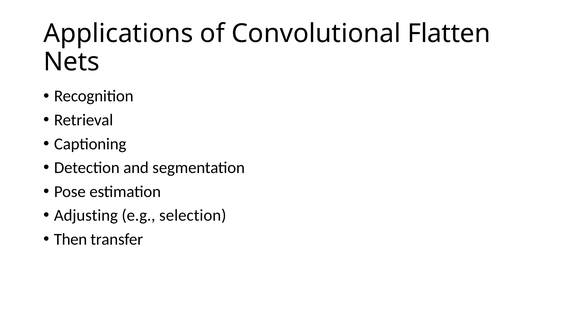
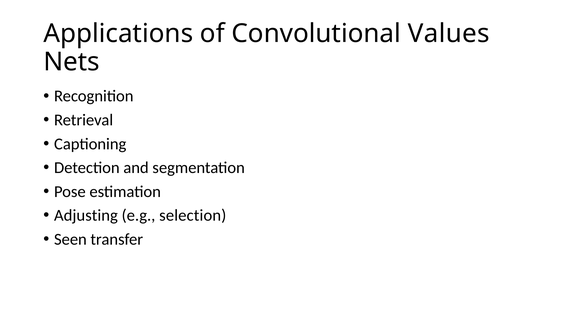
Flatten: Flatten -> Values
Then: Then -> Seen
